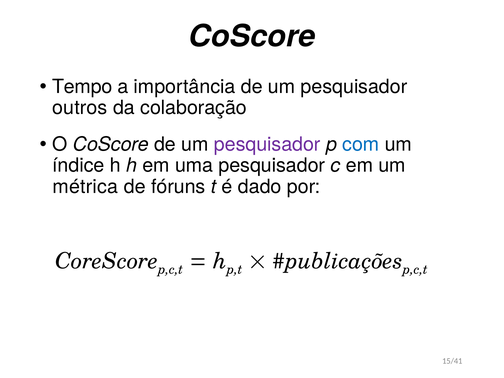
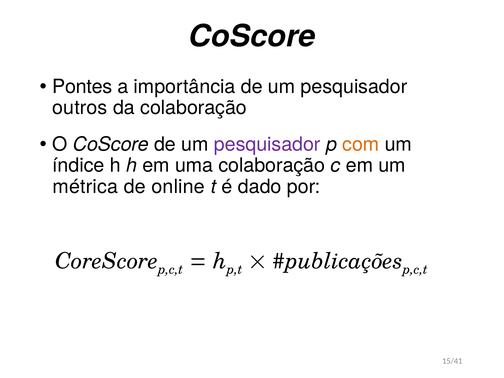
Tempo: Tempo -> Pontes
com colour: blue -> orange
uma pesquisador: pesquisador -> colaboração
fóruns: fóruns -> online
